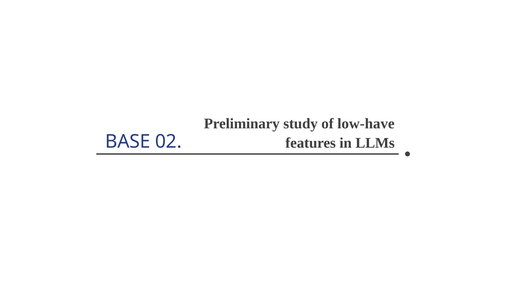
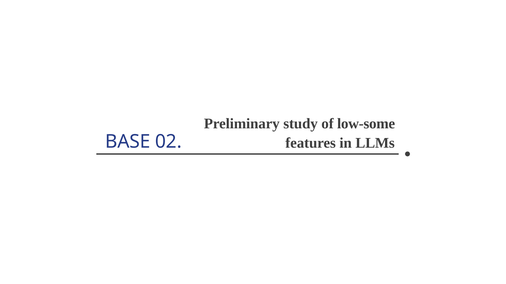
low-have: low-have -> low-some
